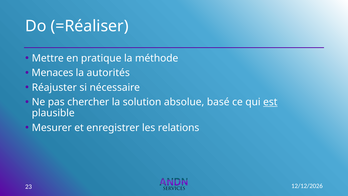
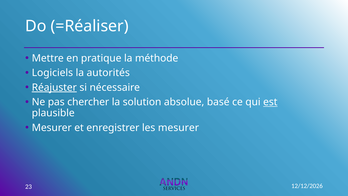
Menaces: Menaces -> Logiciels
Réajuster underline: none -> present
les relations: relations -> mesurer
